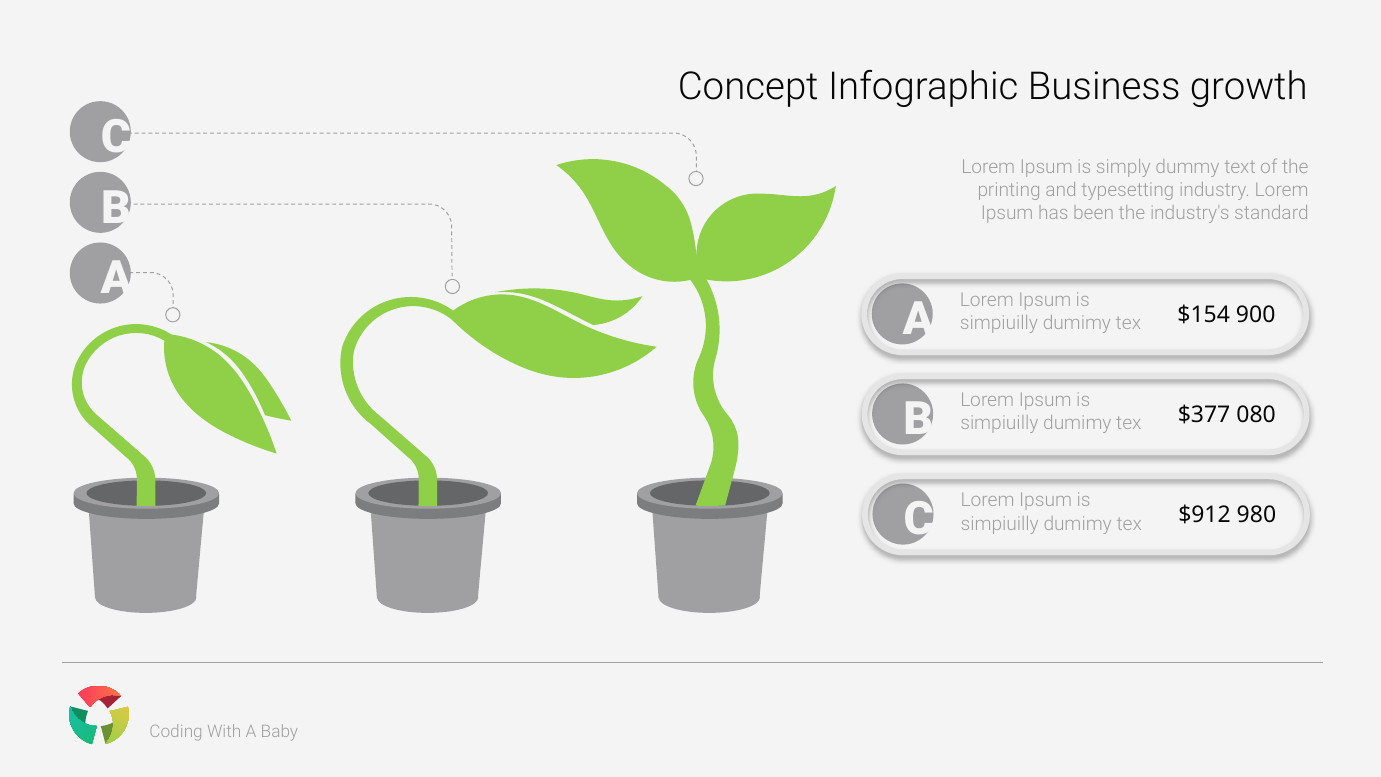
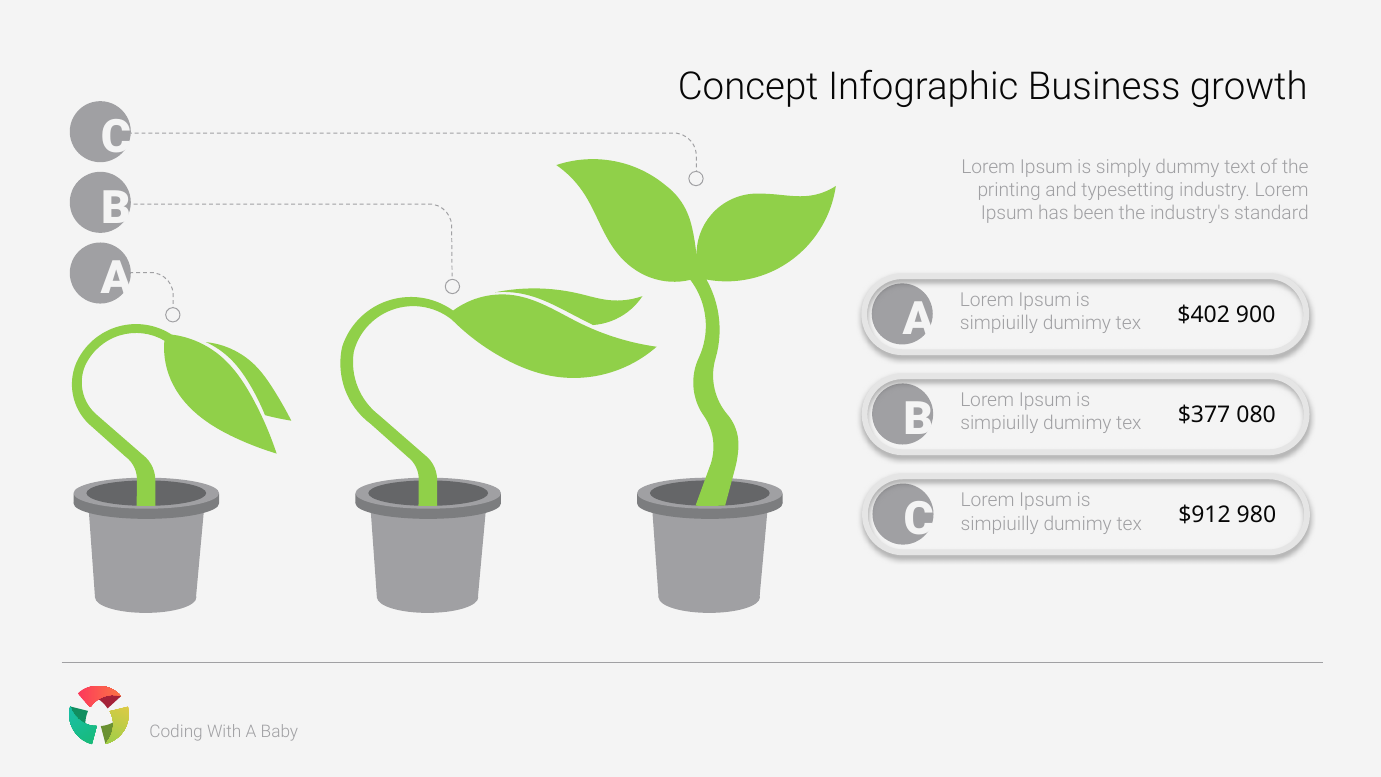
$154: $154 -> $402
